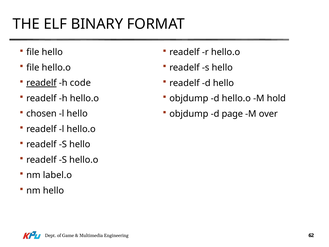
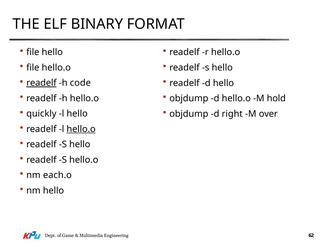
chosen: chosen -> quickly
page: page -> right
hello.o at (81, 129) underline: none -> present
label.o: label.o -> each.o
